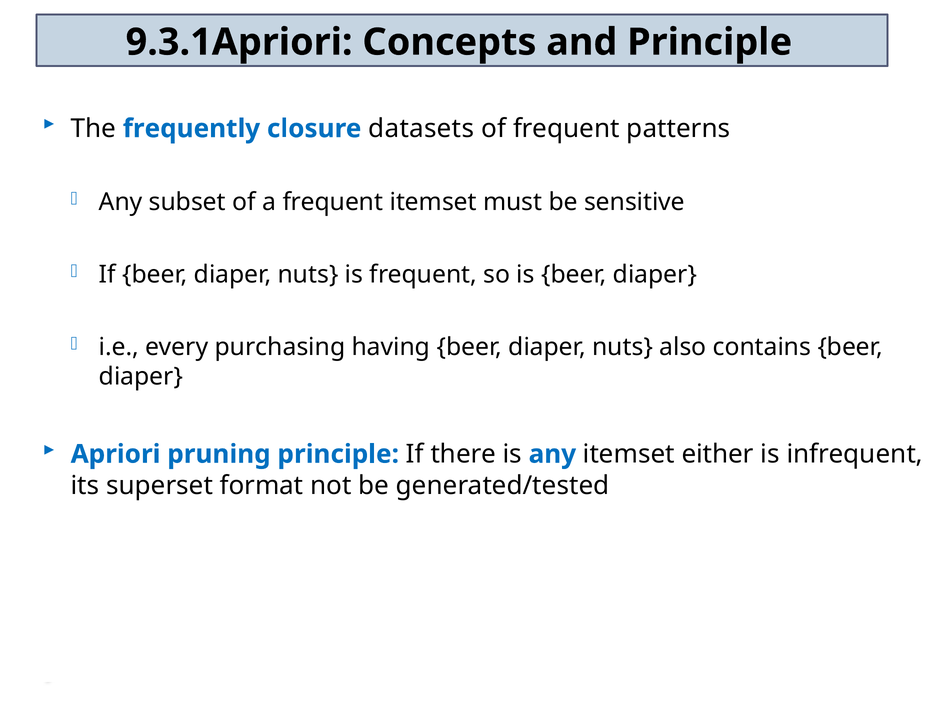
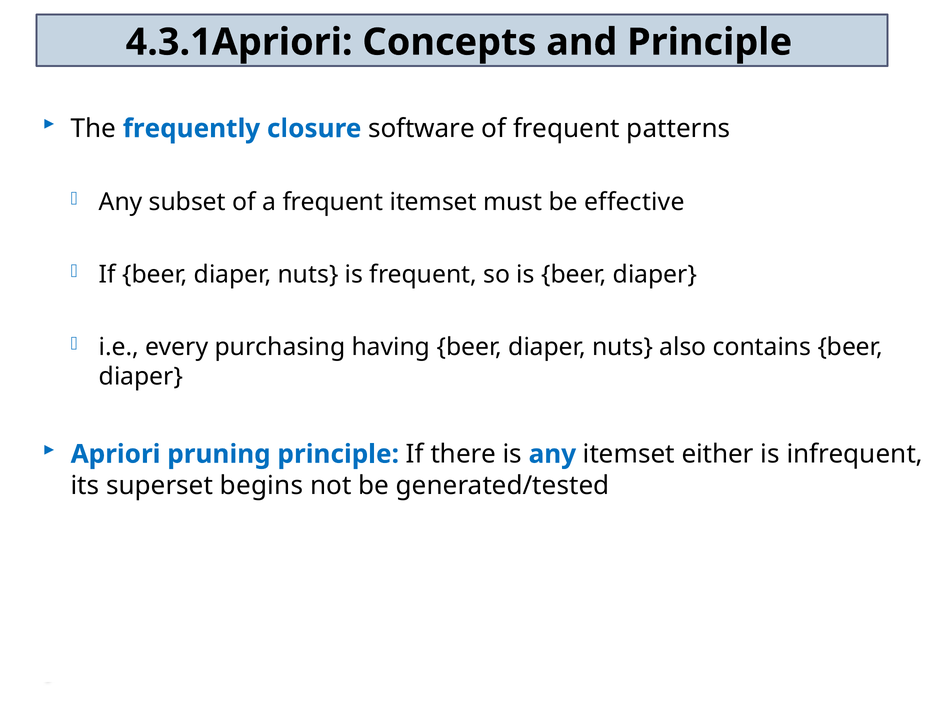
9.3.1Apriori: 9.3.1Apriori -> 4.3.1Apriori
datasets: datasets -> software
sensitive: sensitive -> effective
format: format -> begins
